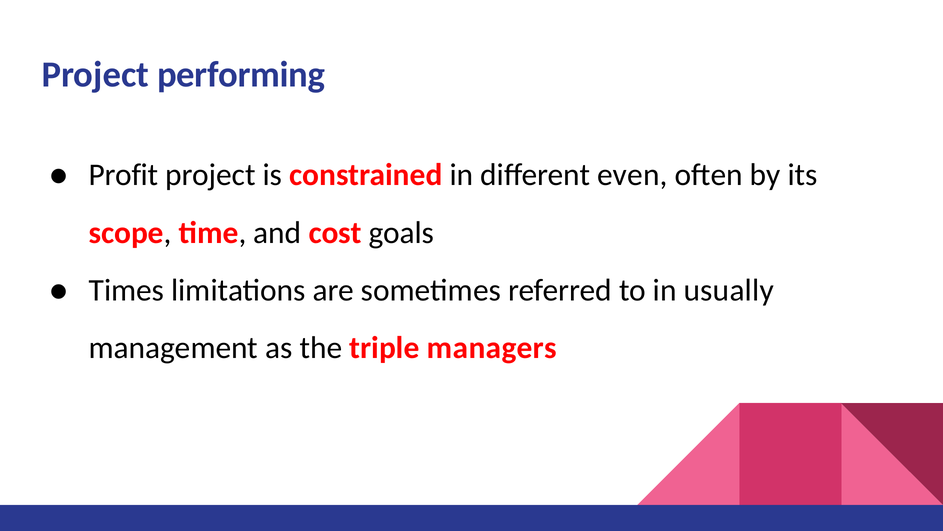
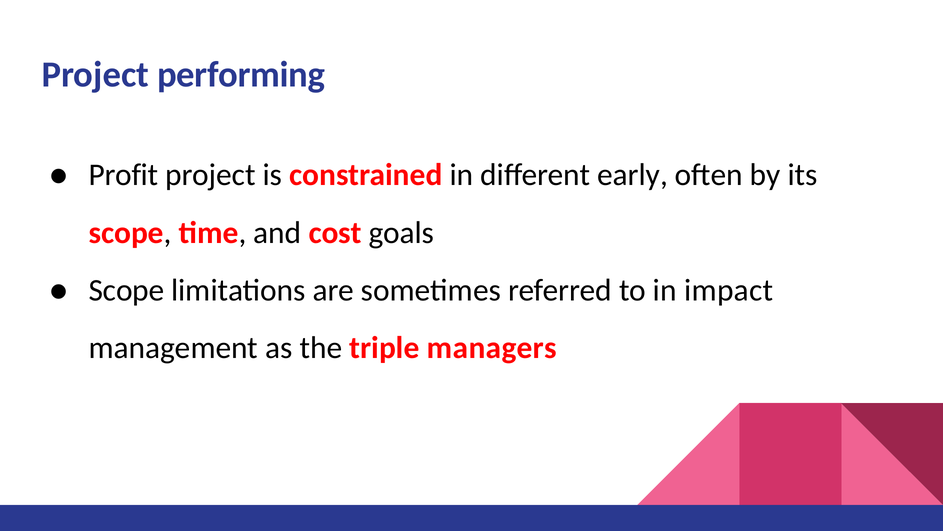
even: even -> early
Times at (126, 290): Times -> Scope
usually: usually -> impact
